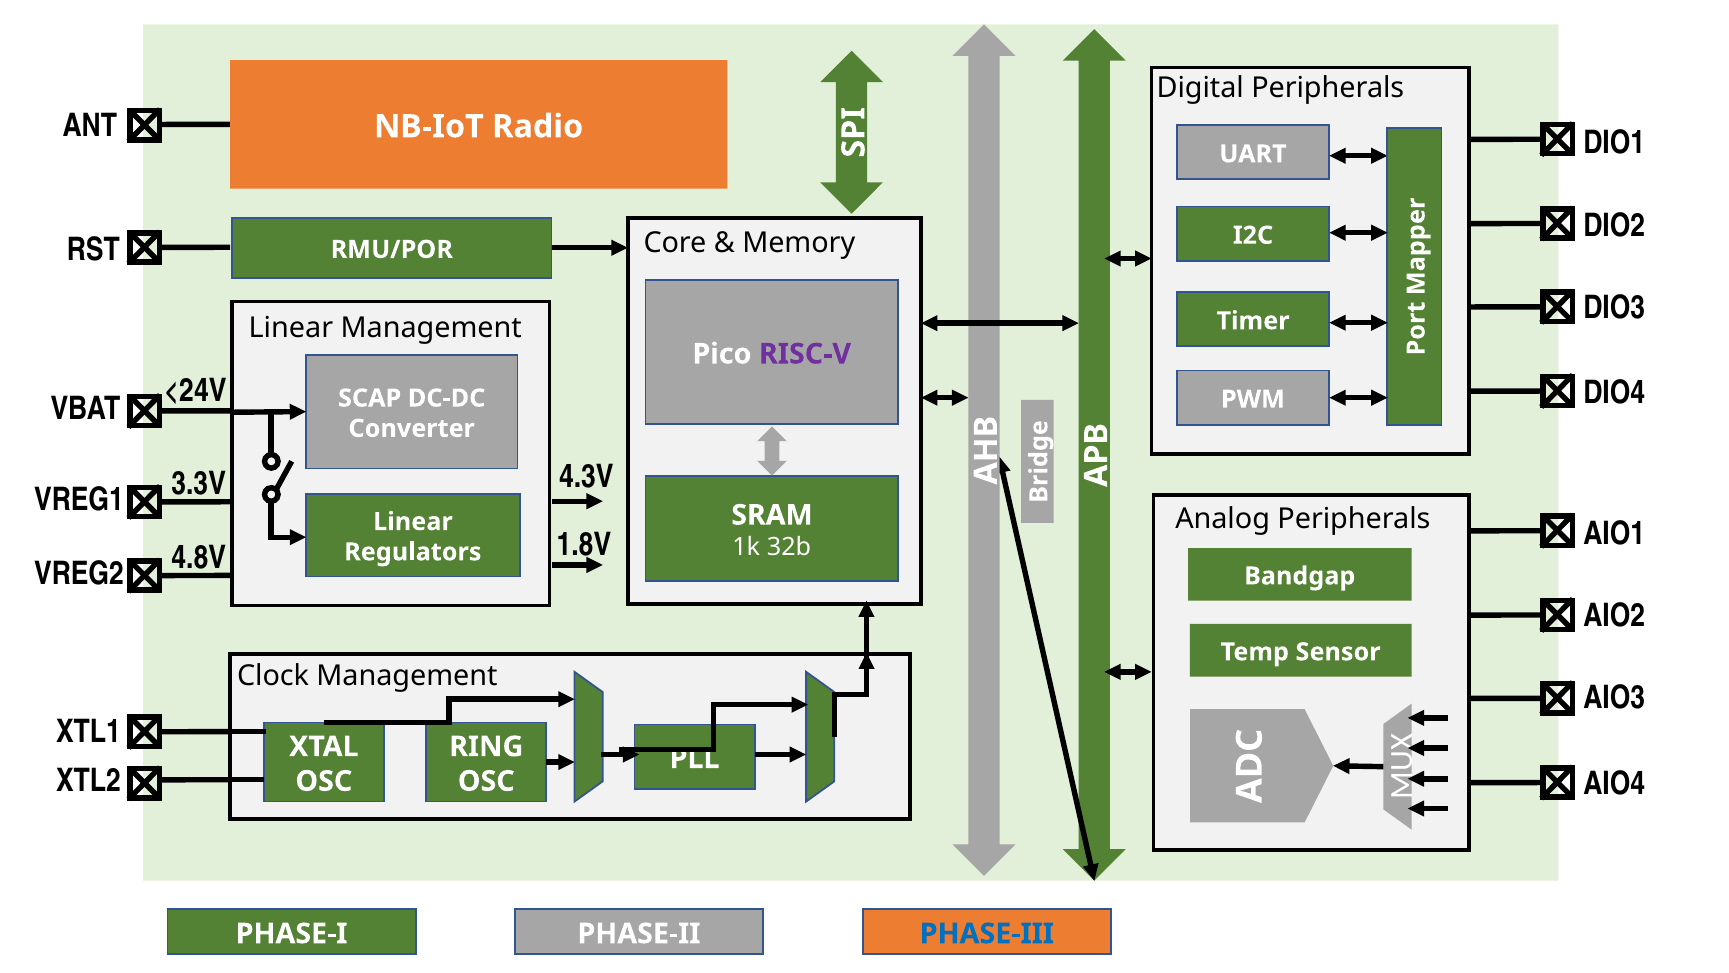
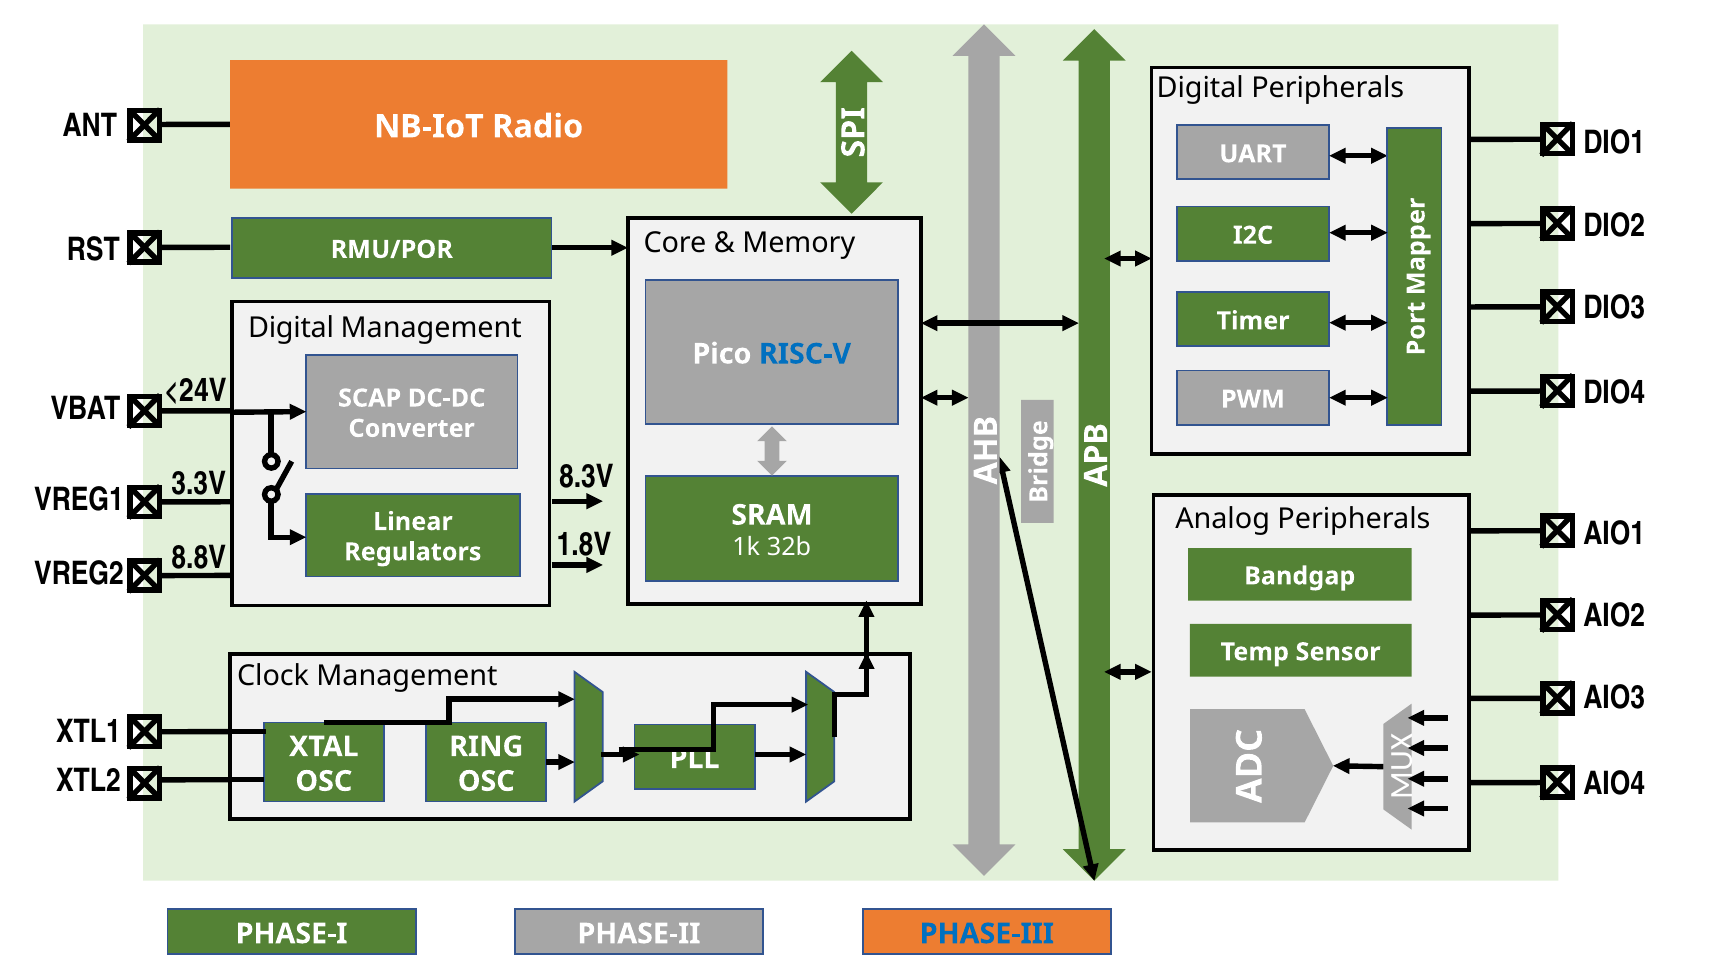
Linear at (291, 328): Linear -> Digital
RISC-V colour: purple -> blue
4.3V: 4.3V -> 8.3V
4.8V: 4.8V -> 8.8V
